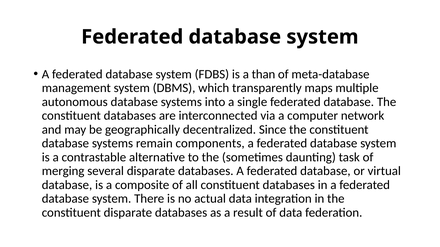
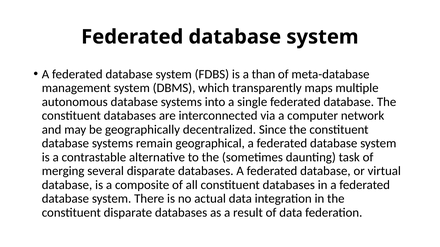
components: components -> geographical
